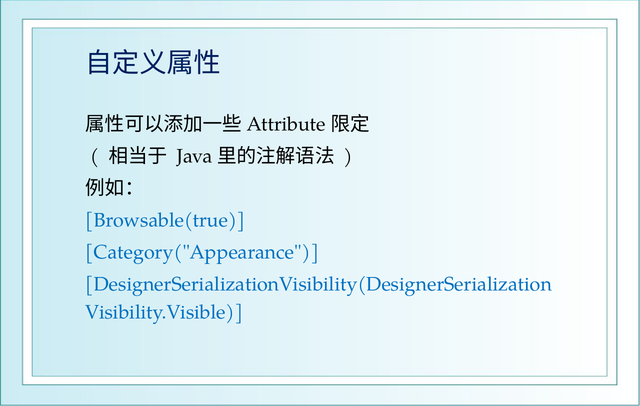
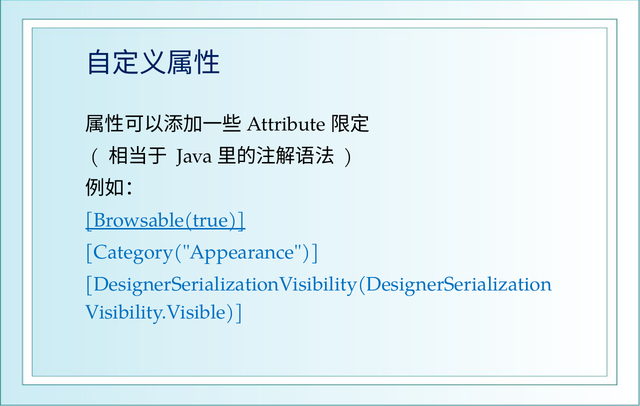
Browsable(true underline: none -> present
